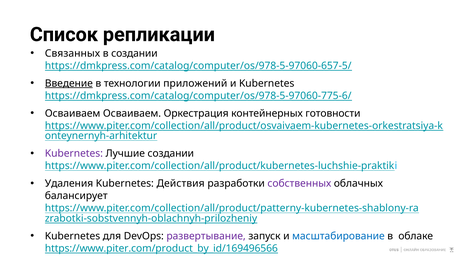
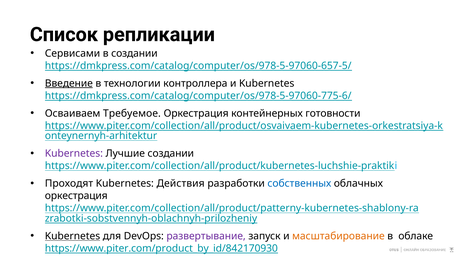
Связанных: Связанных -> Сервисами
приложений: приложений -> контроллера
Осваиваем Осваиваем: Осваиваем -> Требуемое
Удаления: Удаления -> Проходят
собственных colour: purple -> blue
балансирует at (76, 196): балансирует -> оркестрация
Kubernetes at (73, 236) underline: none -> present
масштабирование colour: blue -> orange
https://www.piter.com/product_by_id/169496566: https://www.piter.com/product_by_id/169496566 -> https://www.piter.com/product_by_id/842170930
